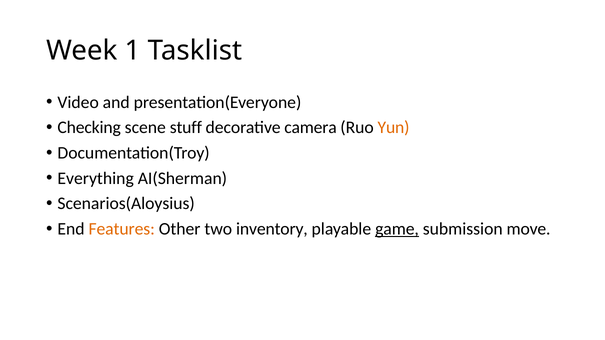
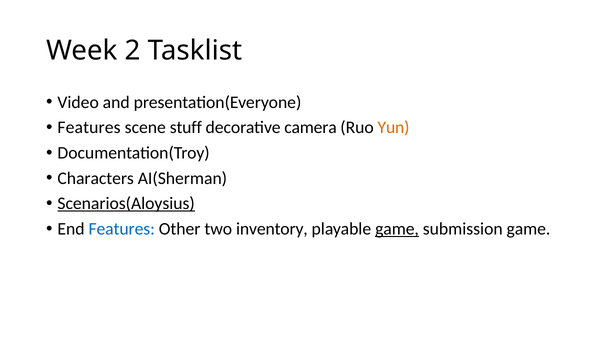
1: 1 -> 2
Checking at (89, 128): Checking -> Features
Everything: Everything -> Characters
Scenarios(Aloysius underline: none -> present
Features at (122, 229) colour: orange -> blue
submission move: move -> game
